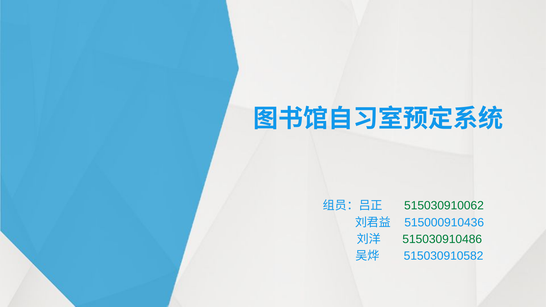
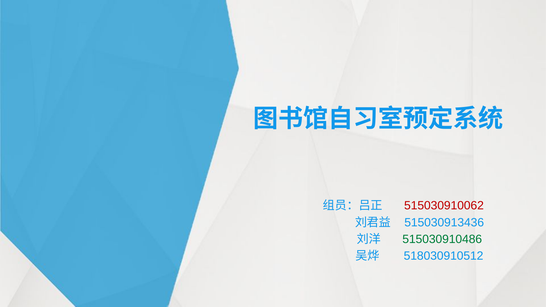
515030910062 colour: green -> red
515000910436: 515000910436 -> 515030913436
515030910582: 515030910582 -> 518030910512
